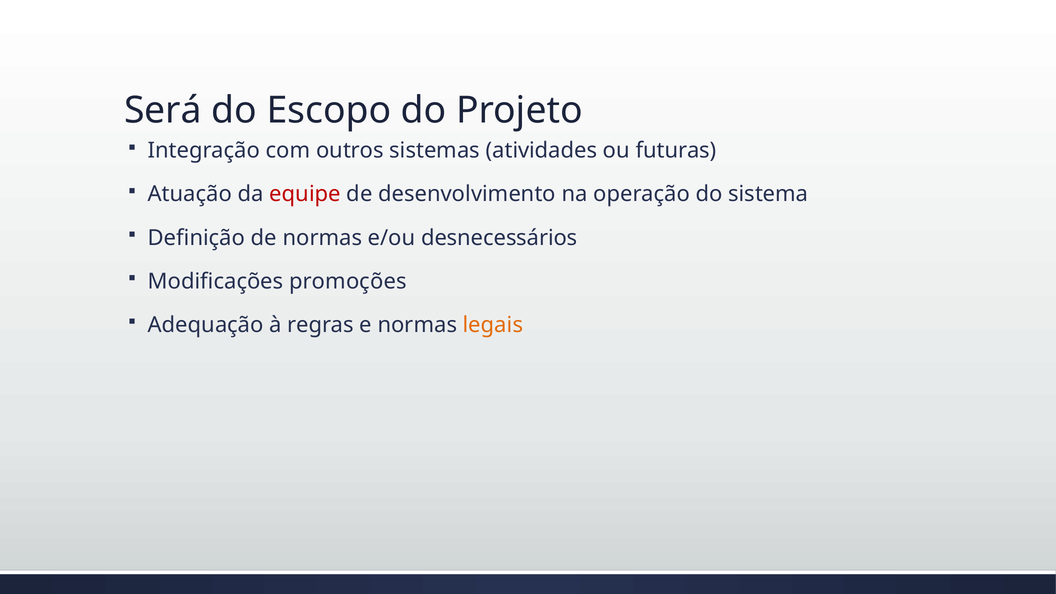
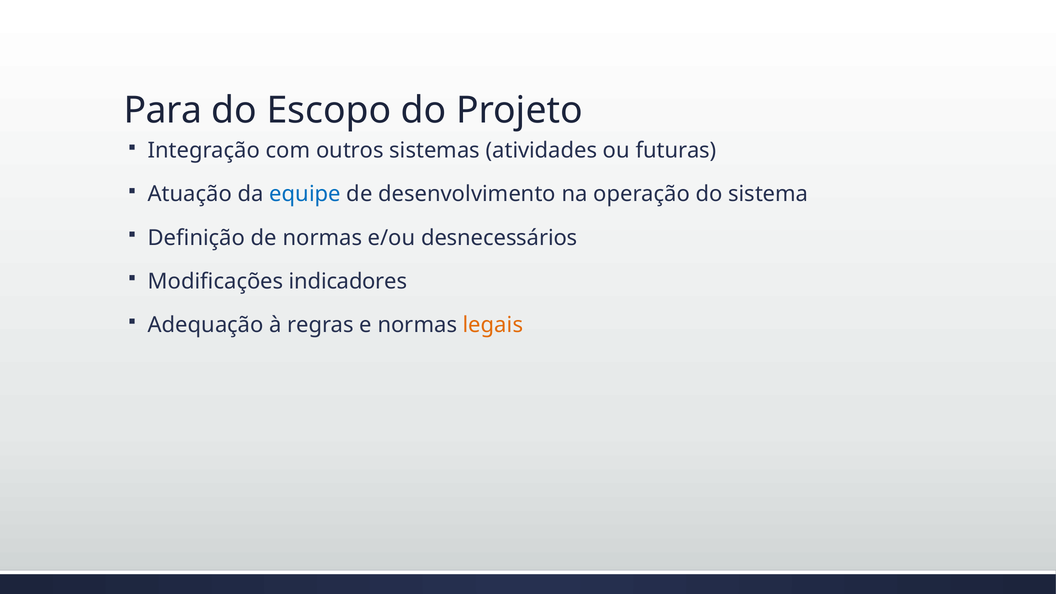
Será: Será -> Para
equipe colour: red -> blue
promoções: promoções -> indicadores
